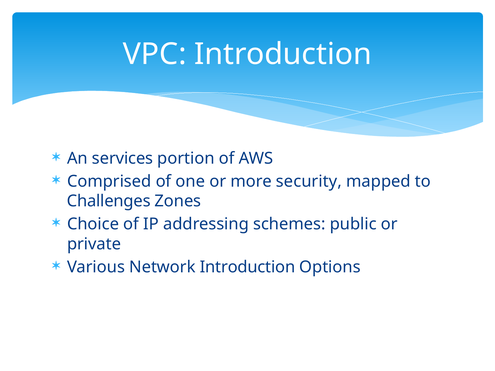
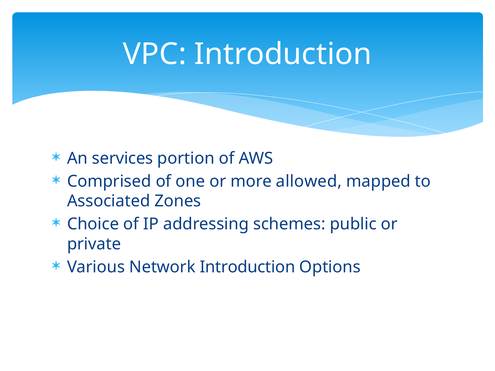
security: security -> allowed
Challenges: Challenges -> Associated
